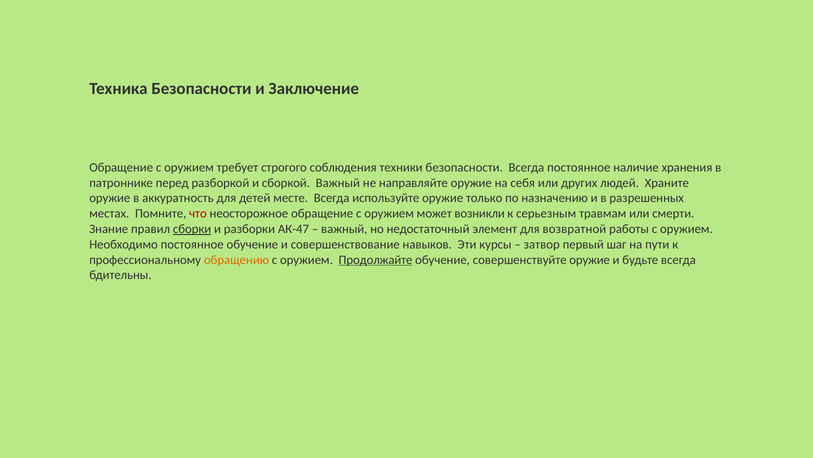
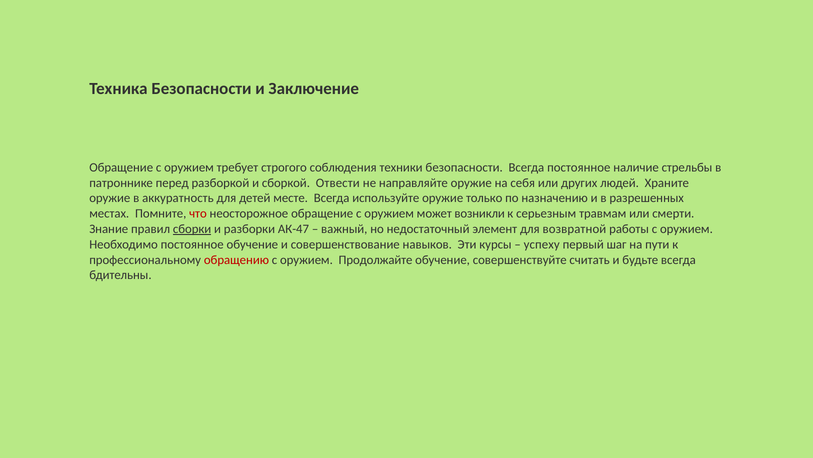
хранения: хранения -> стрельбы
сборкой Важный: Важный -> Отвести
затвор: затвор -> успеху
обращению colour: orange -> red
Продолжайте underline: present -> none
совершенствуйте оружие: оружие -> считать
